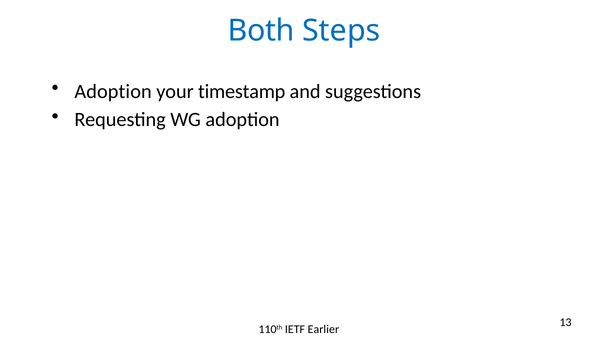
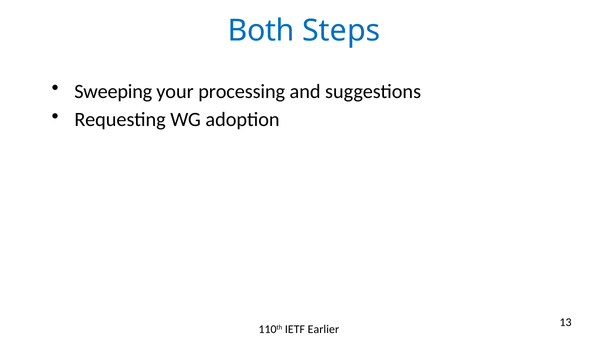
Adoption at (113, 91): Adoption -> Sweeping
timestamp: timestamp -> processing
